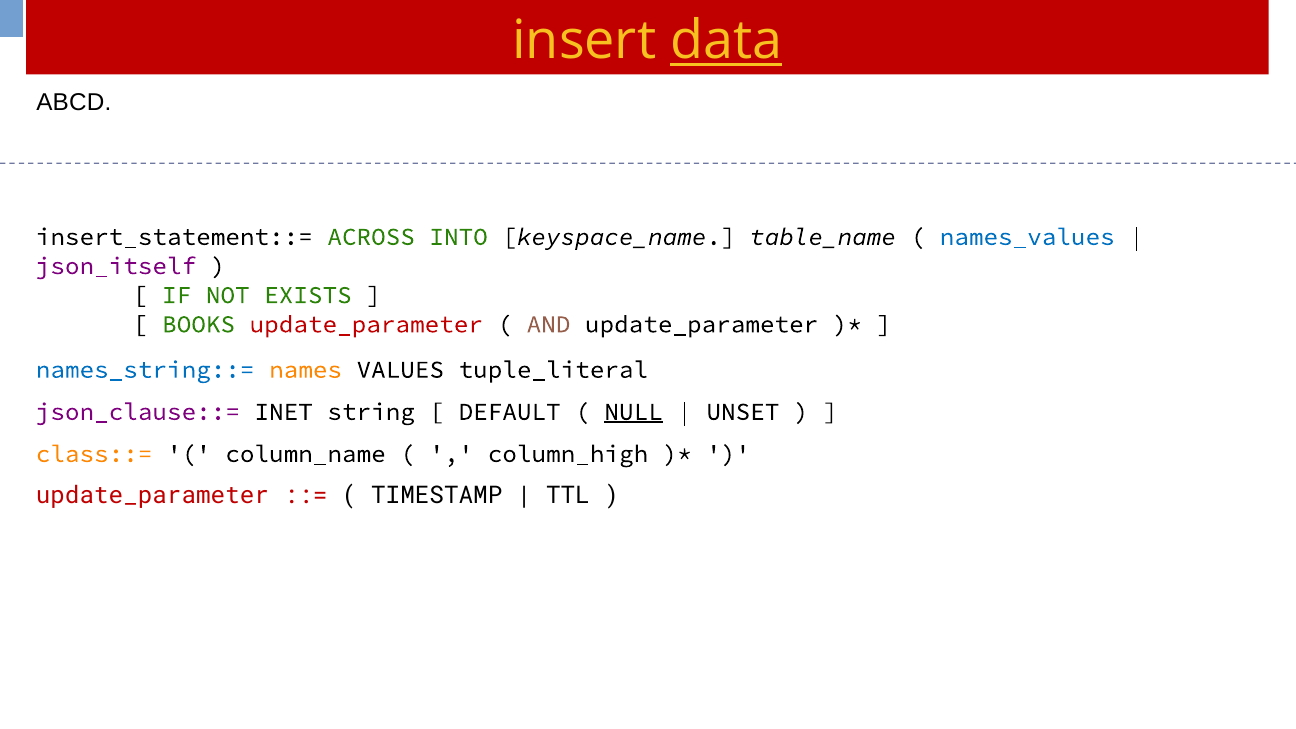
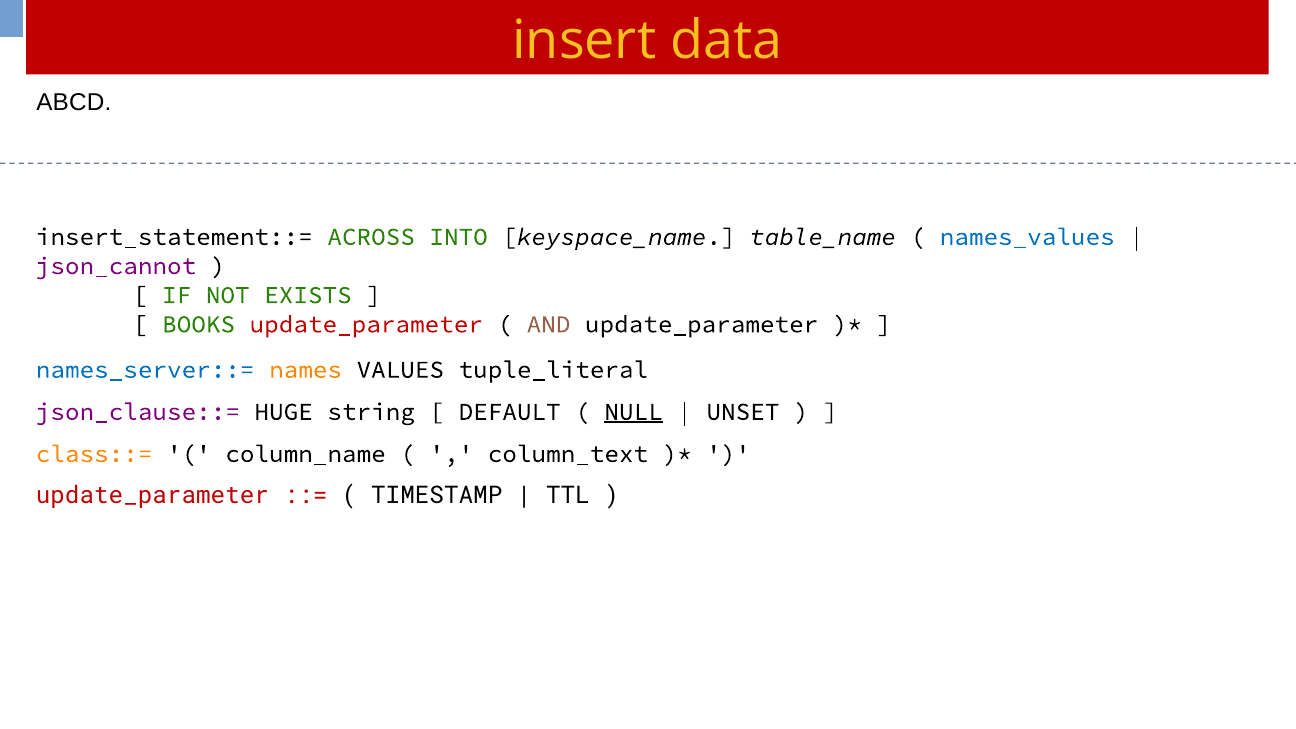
data underline: present -> none
json_itself: json_itself -> json_cannot
names_string::=: names_string::= -> names_server::=
INET: INET -> HUGE
column_high: column_high -> column_text
